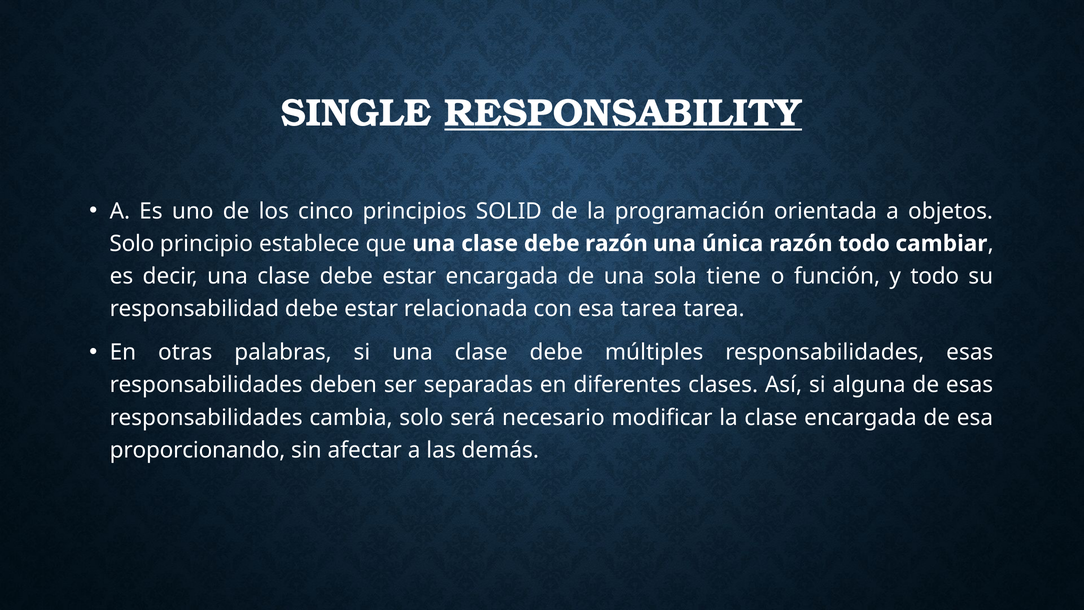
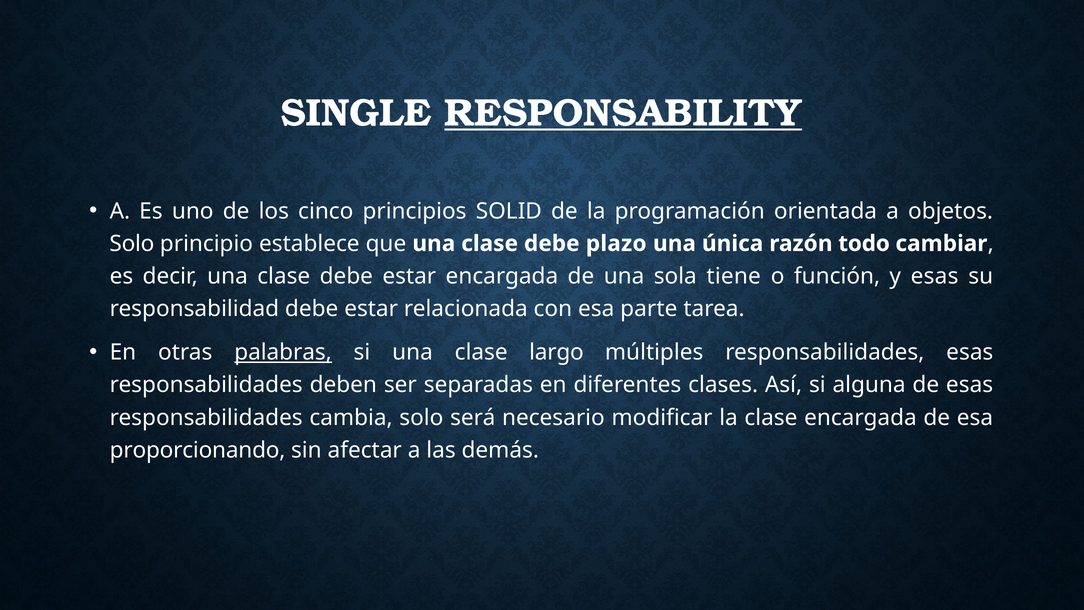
debe razón: razón -> plazo
y todo: todo -> esas
esa tarea: tarea -> parte
palabras underline: none -> present
si una clase debe: debe -> largo
